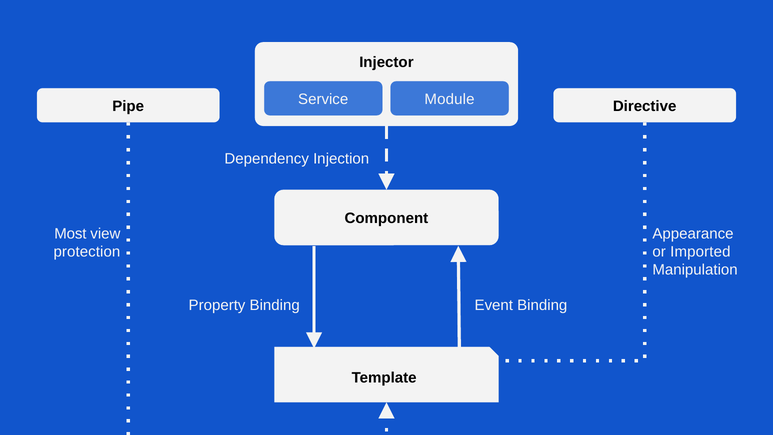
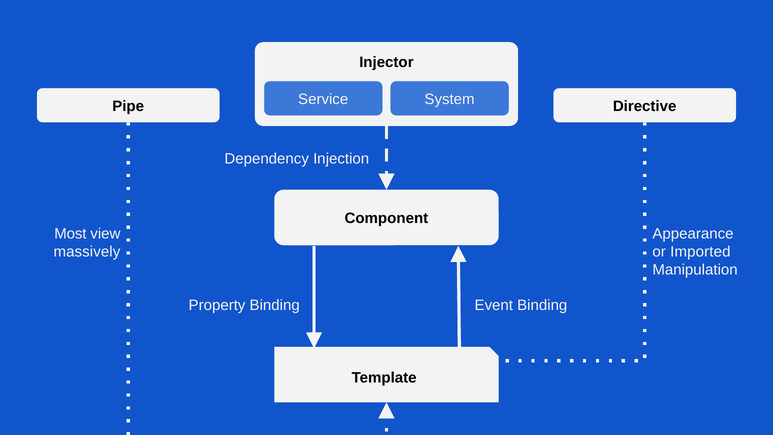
Module: Module -> System
protection: protection -> massively
